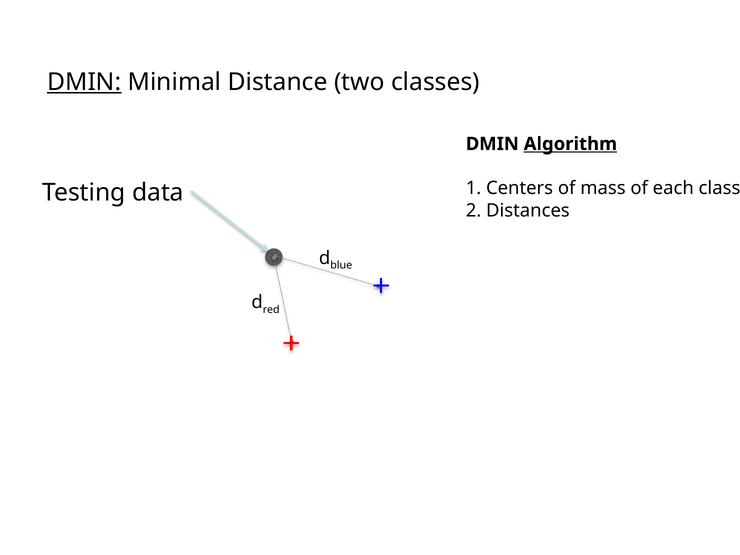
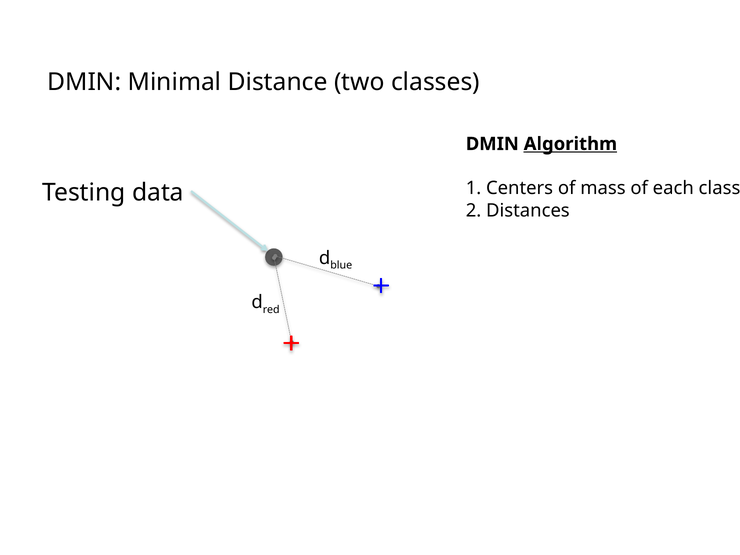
DMIN at (84, 82) underline: present -> none
